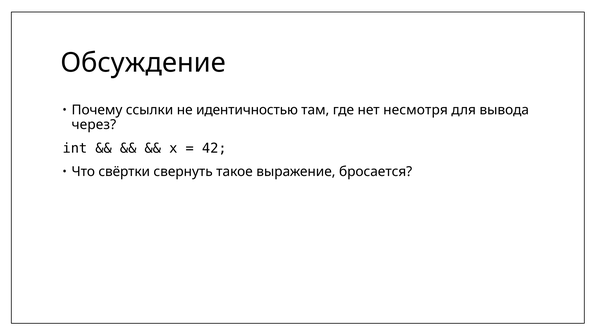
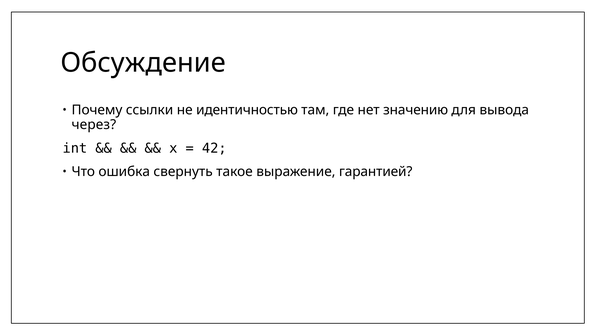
несмотря: несмотря -> значению
свёртки: свёртки -> ошибка
бросается: бросается -> гарантией
